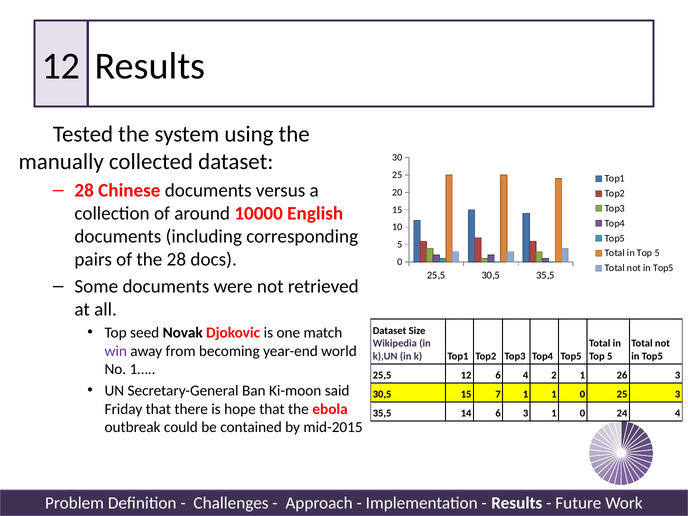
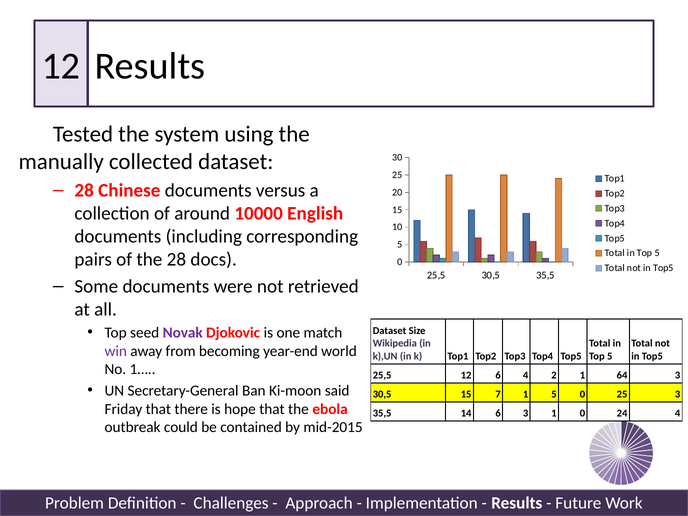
Novak colour: black -> purple
26: 26 -> 64
7 1 1: 1 -> 5
